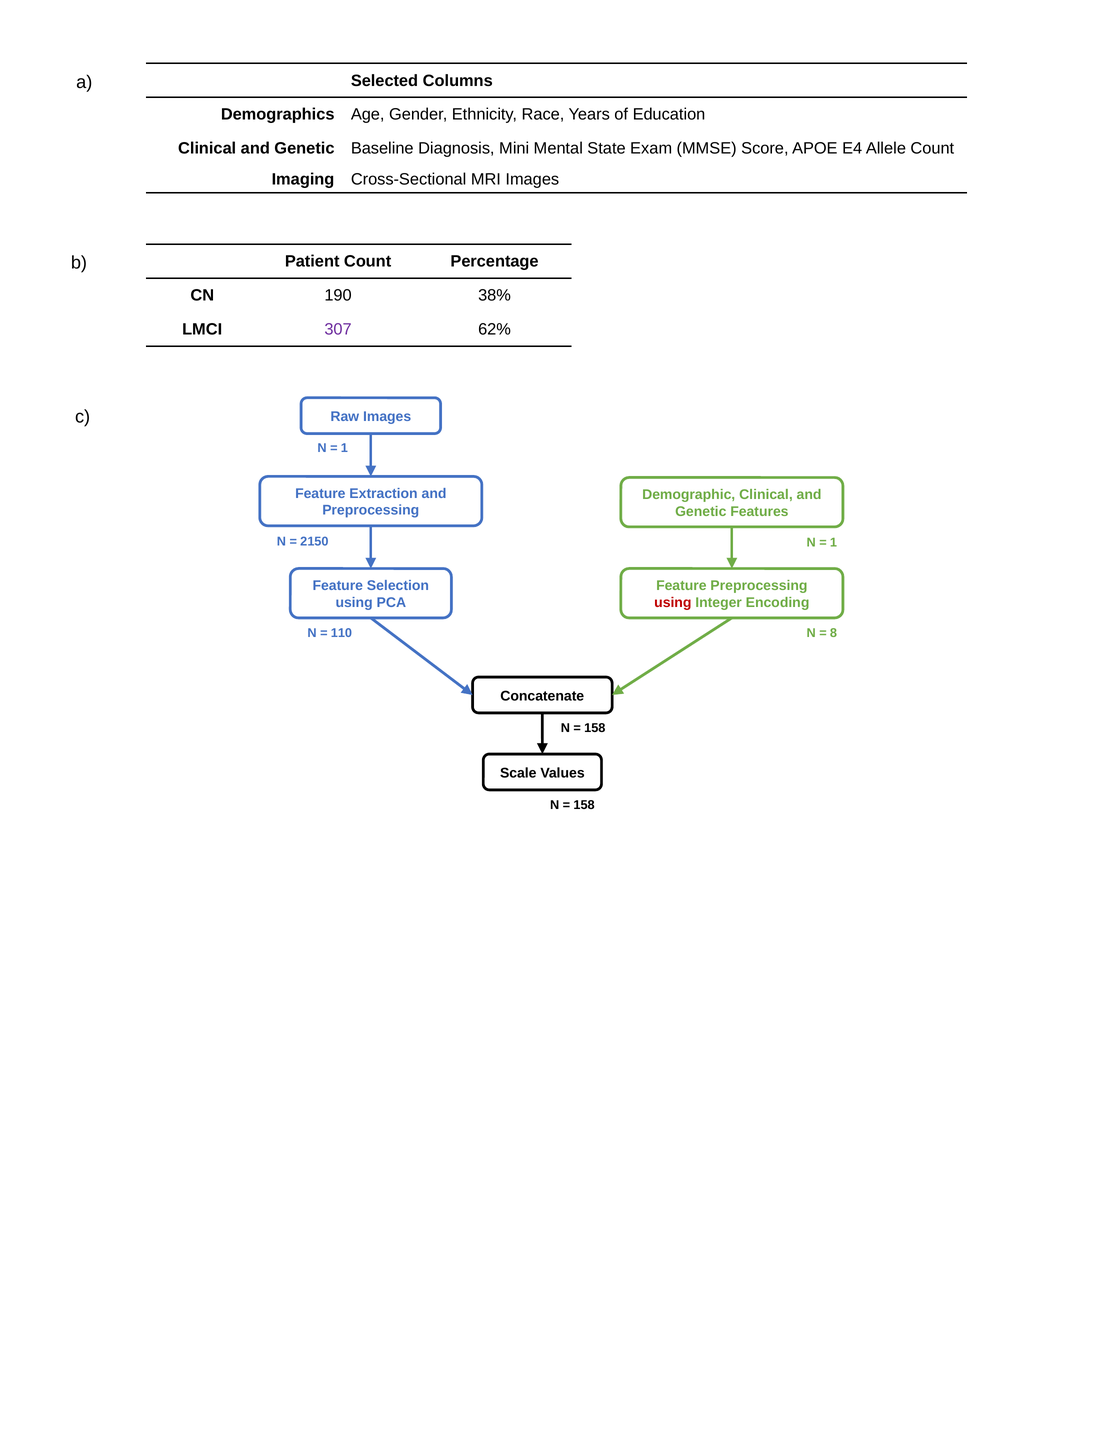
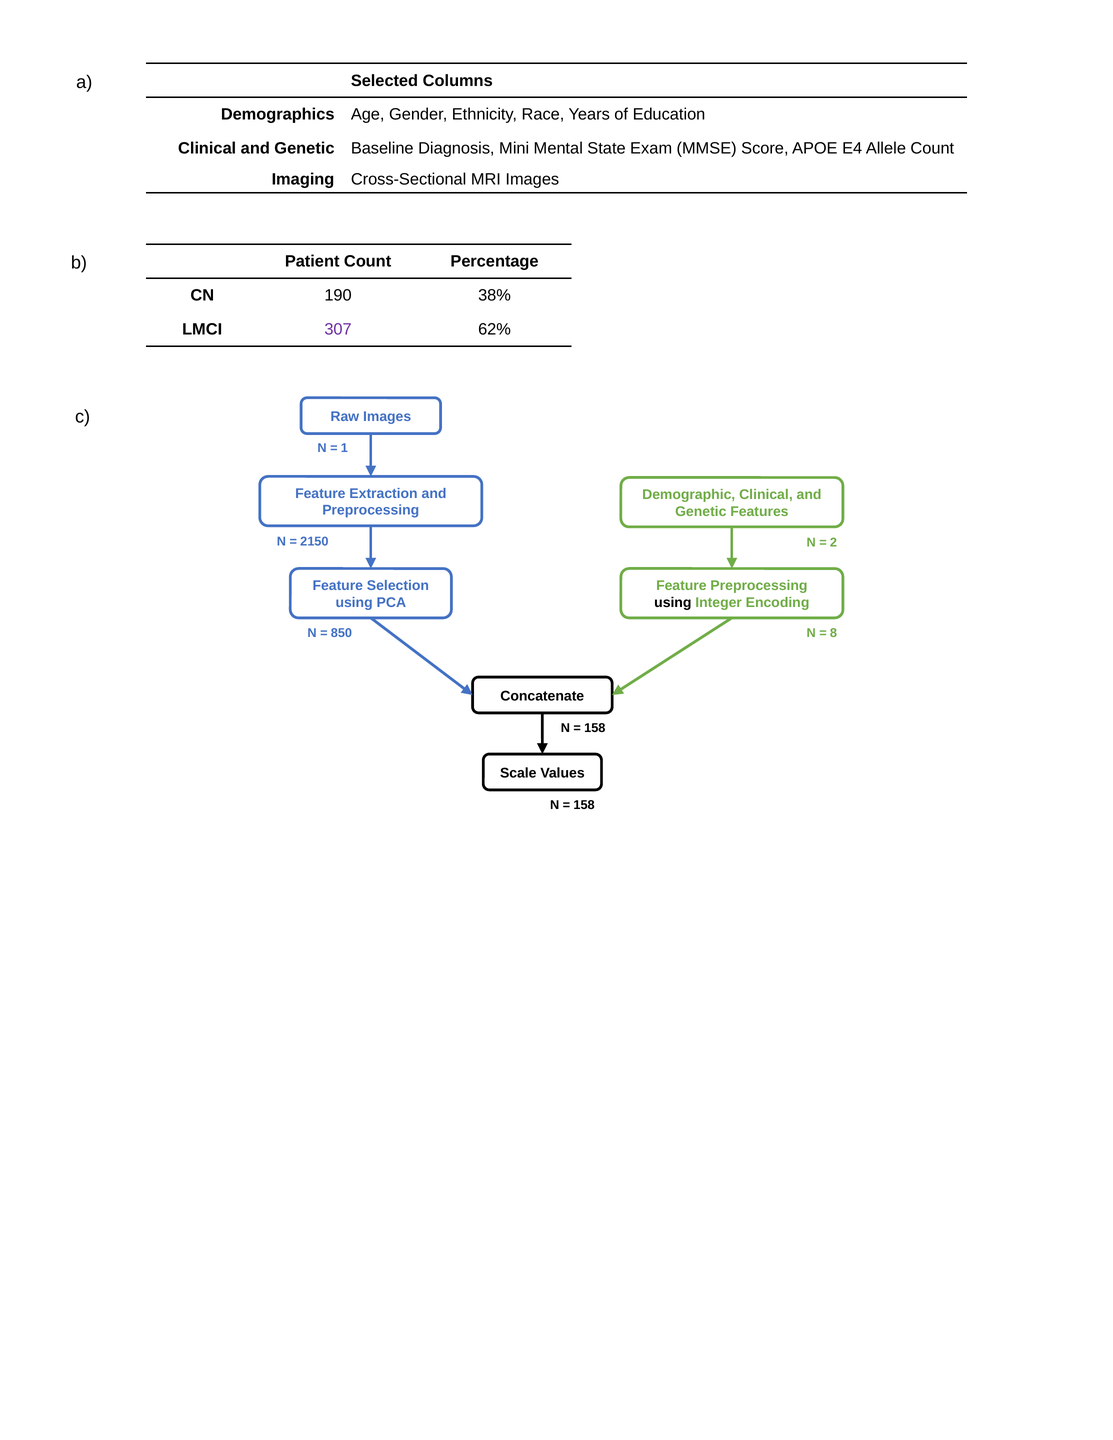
1 at (833, 543): 1 -> 2
using at (673, 603) colour: red -> black
110: 110 -> 850
